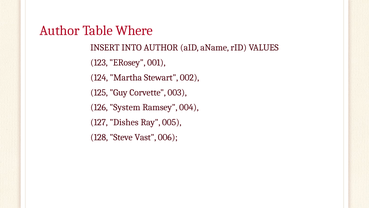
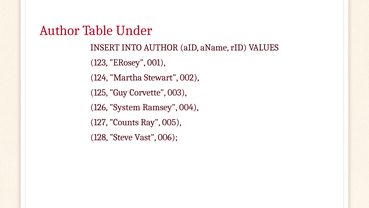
Where: Where -> Under
Dishes: Dishes -> Counts
